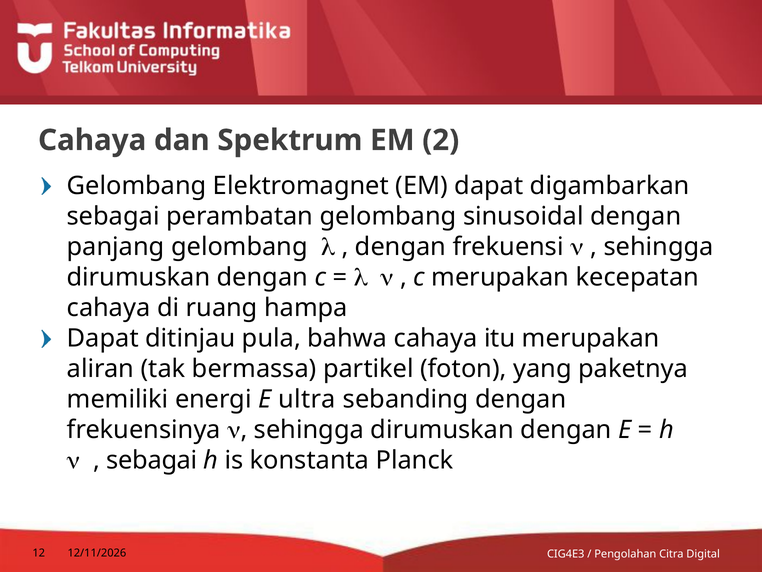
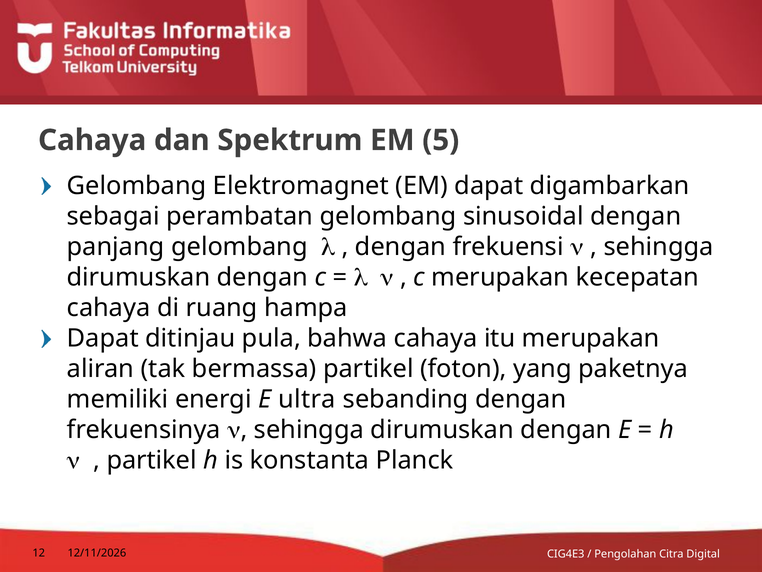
2: 2 -> 5
sebagai at (152, 460): sebagai -> partikel
